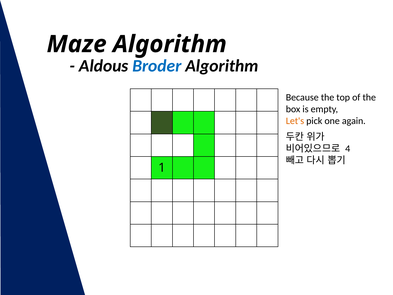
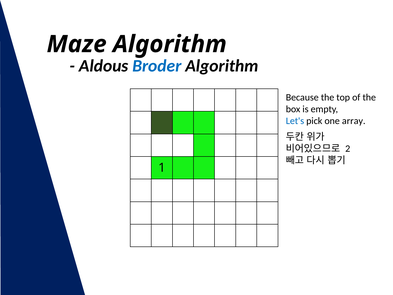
Let's colour: orange -> blue
again: again -> array
4: 4 -> 2
